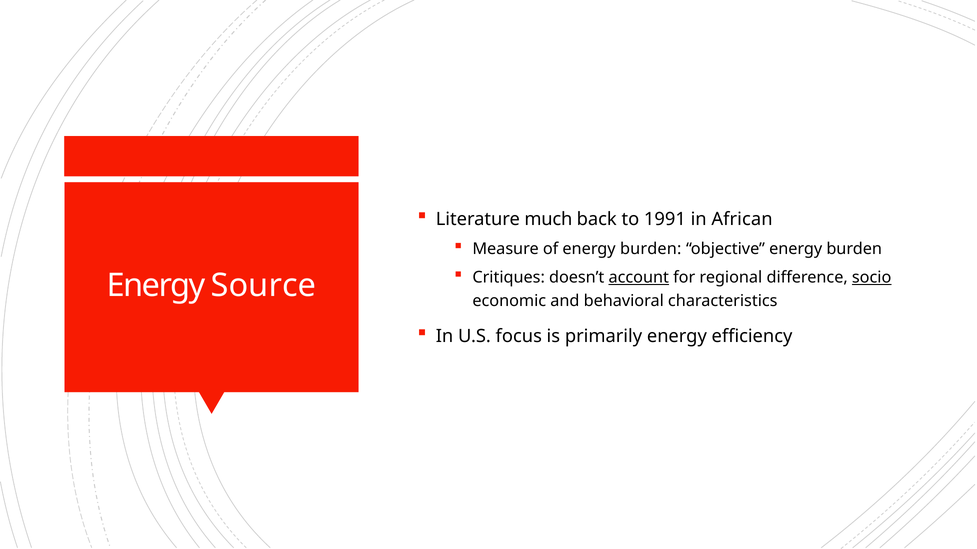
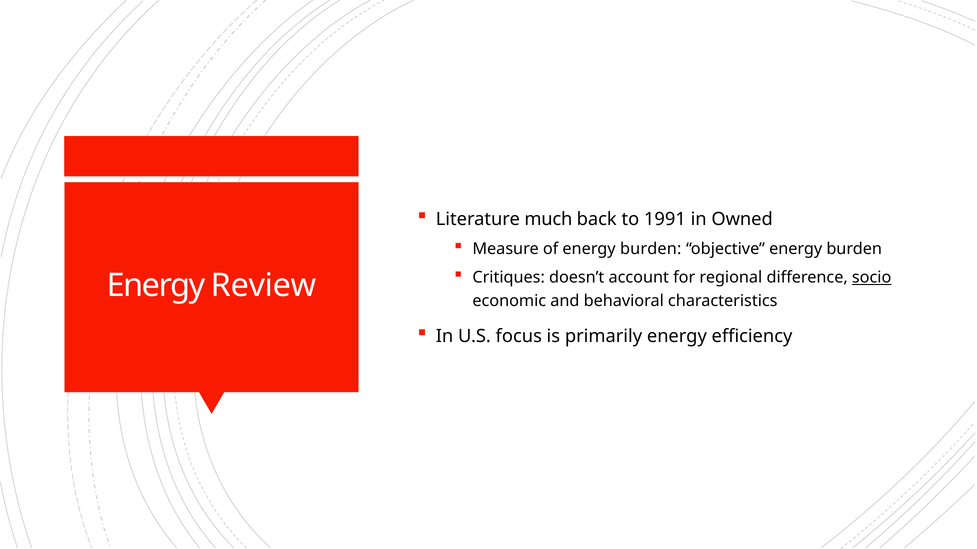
African: African -> Owned
account underline: present -> none
Source: Source -> Review
